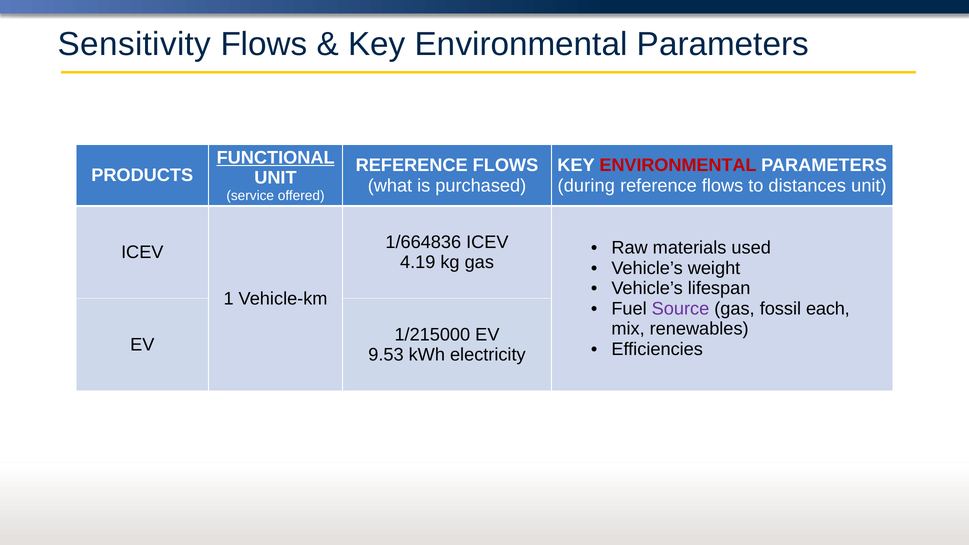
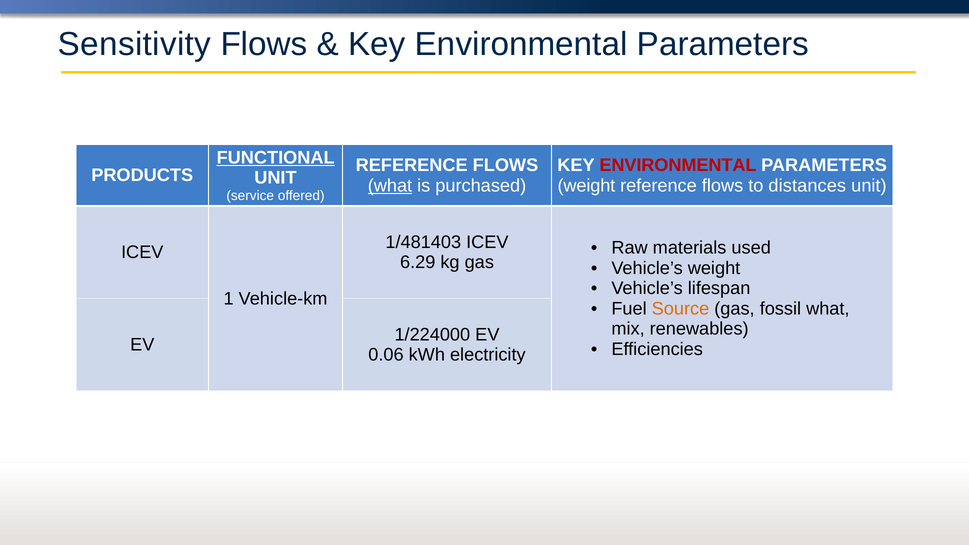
what at (390, 186) underline: none -> present
during at (586, 186): during -> weight
1/664836: 1/664836 -> 1/481403
4.19: 4.19 -> 6.29
Source colour: purple -> orange
fossil each: each -> what
1/215000: 1/215000 -> 1/224000
9.53: 9.53 -> 0.06
